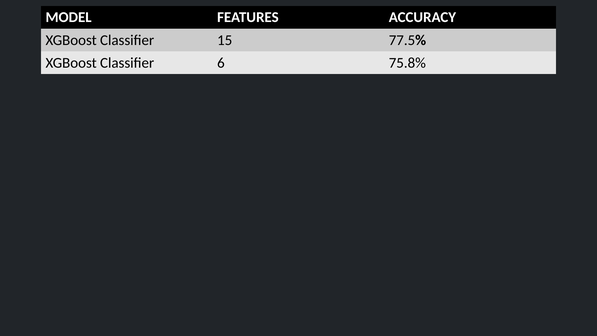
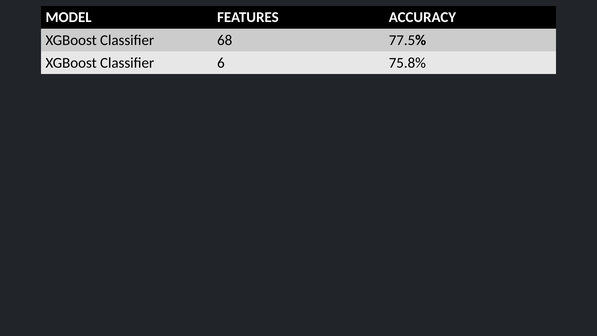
15: 15 -> 68
